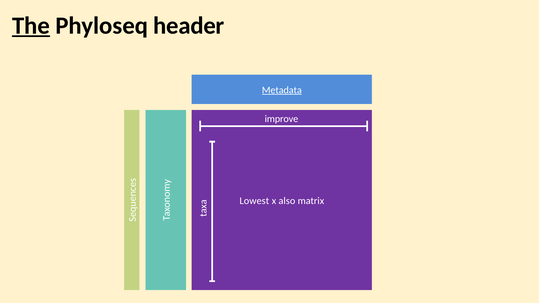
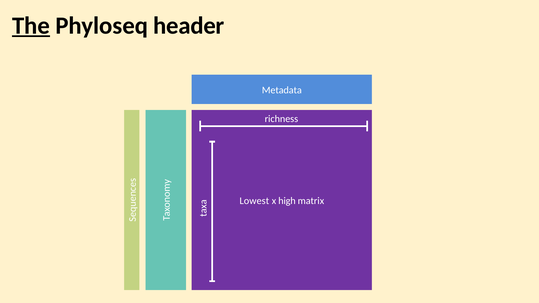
Metadata underline: present -> none
improve: improve -> richness
also: also -> high
